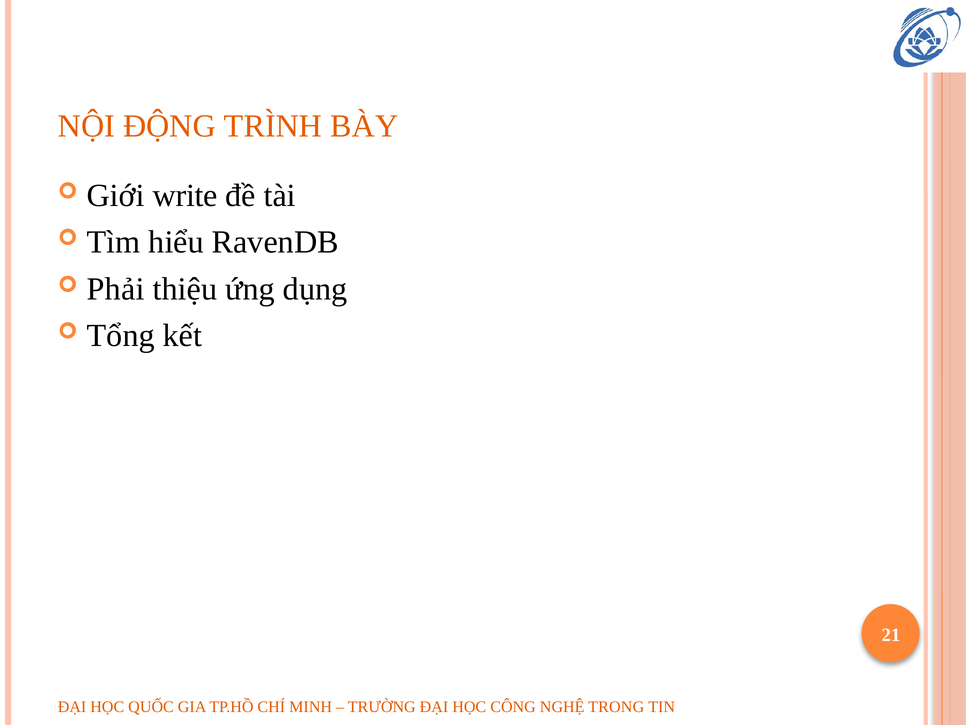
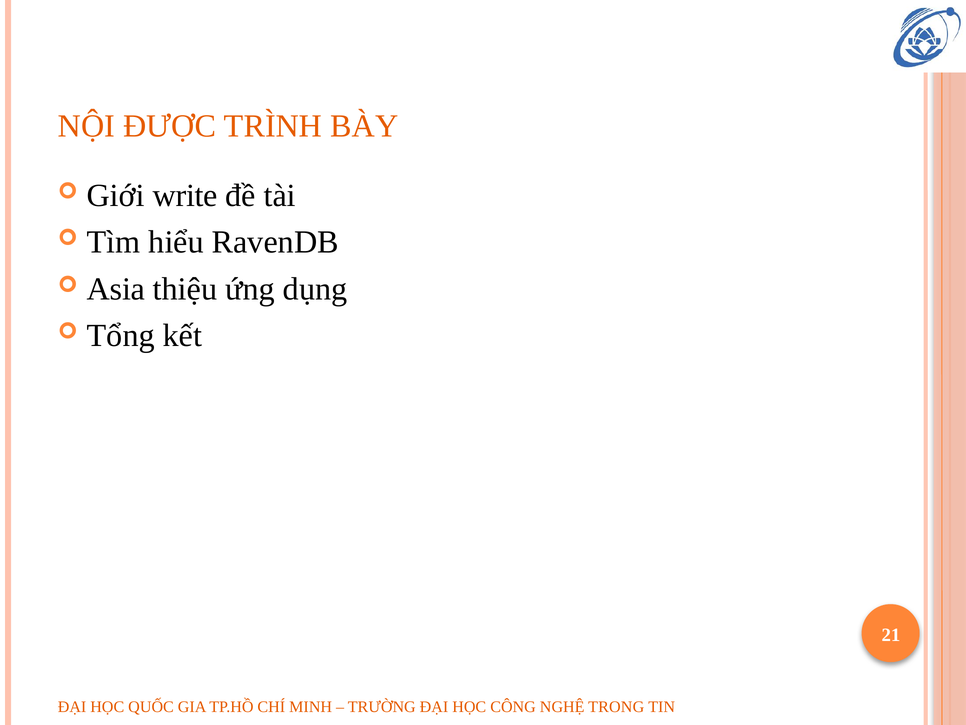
ĐỘNG: ĐỘNG -> ĐƯỢC
Phải: Phải -> Asia
